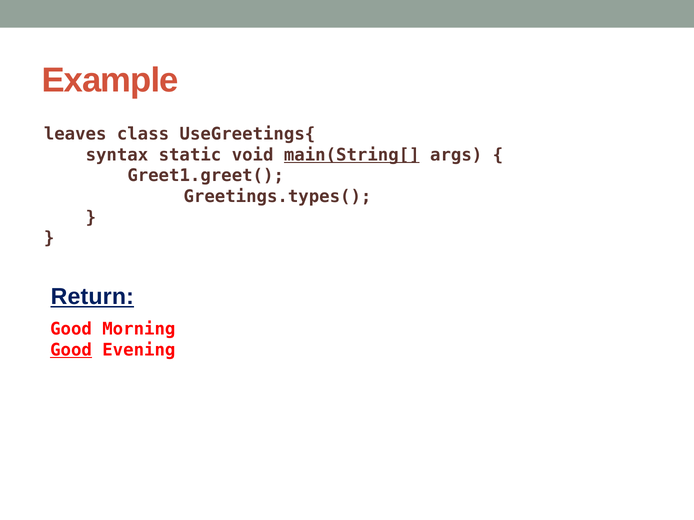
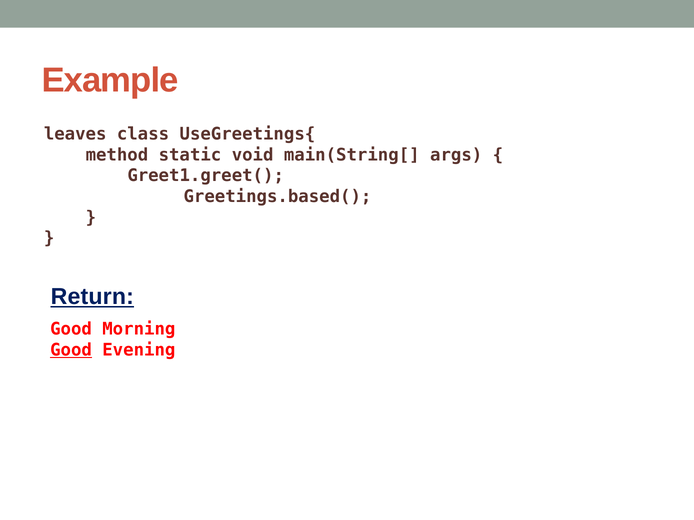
syntax: syntax -> method
main(String[ underline: present -> none
Greetings.types(: Greetings.types( -> Greetings.based(
